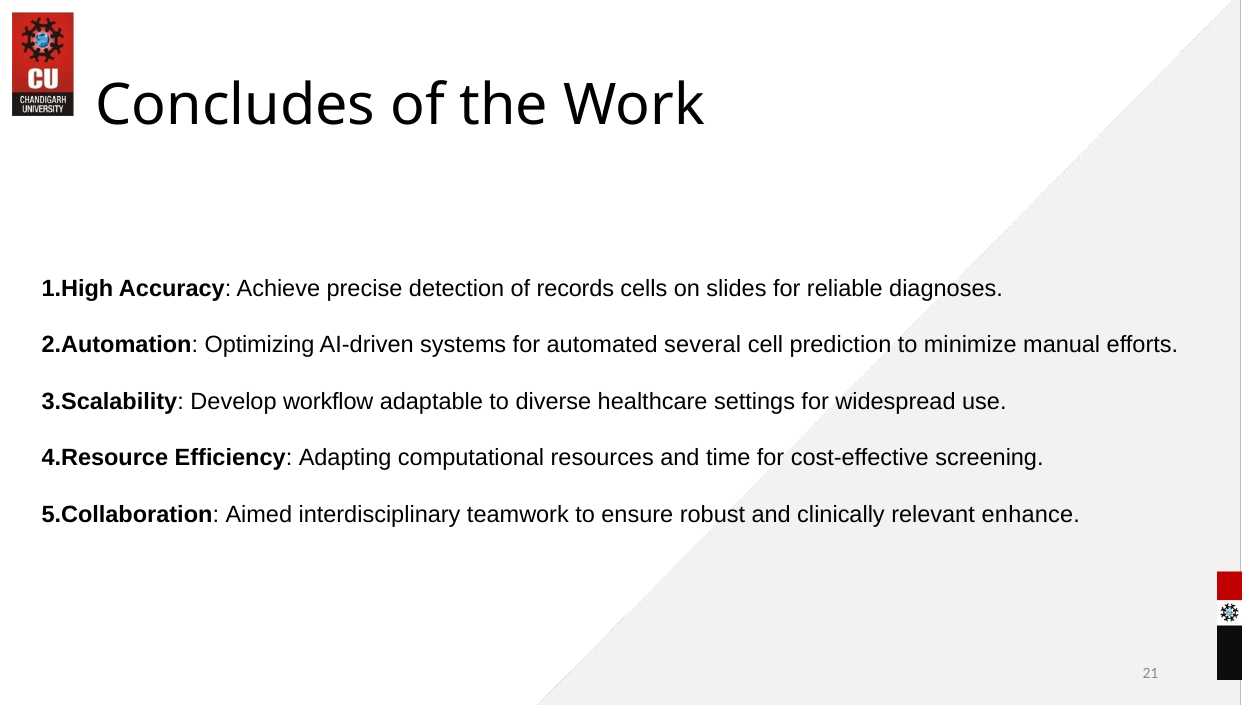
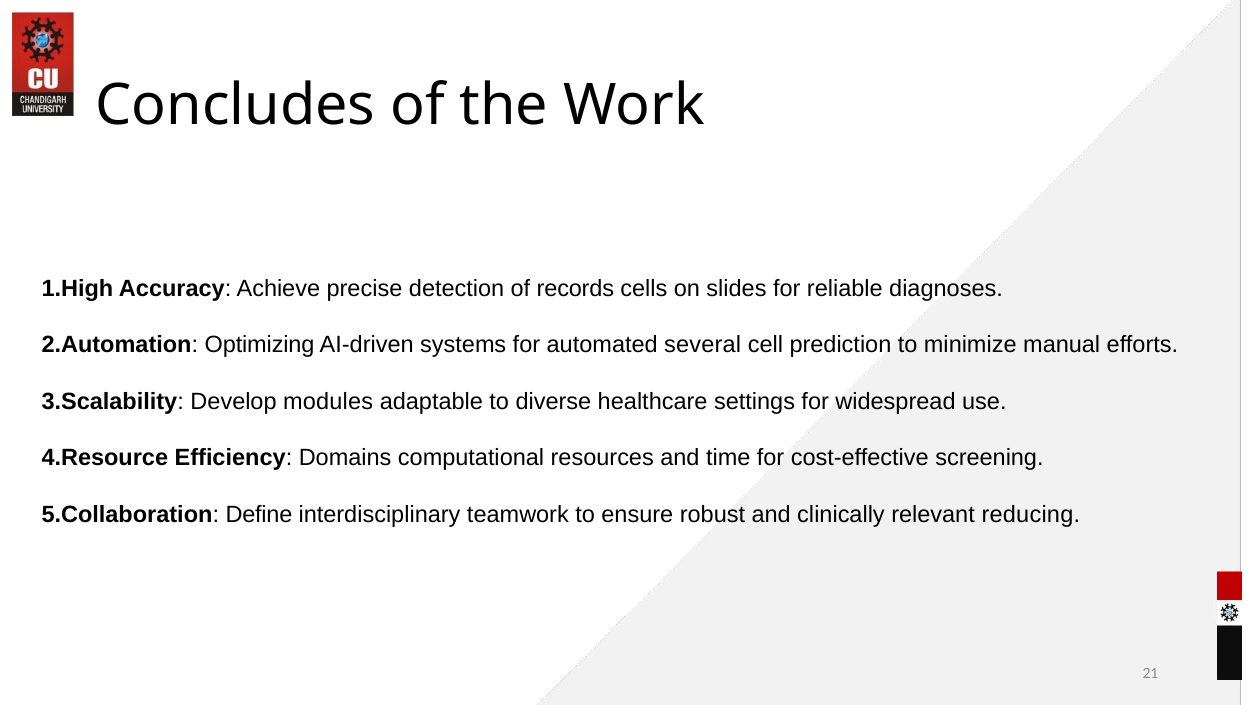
workflow: workflow -> modules
Adapting: Adapting -> Domains
Aimed: Aimed -> Define
enhance: enhance -> reducing
